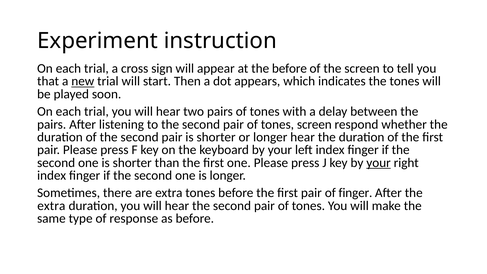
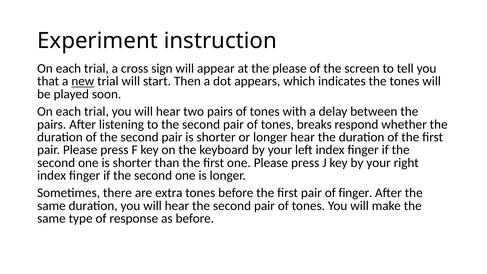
the before: before -> please
tones screen: screen -> breaks
your at (379, 163) underline: present -> none
extra at (51, 206): extra -> same
